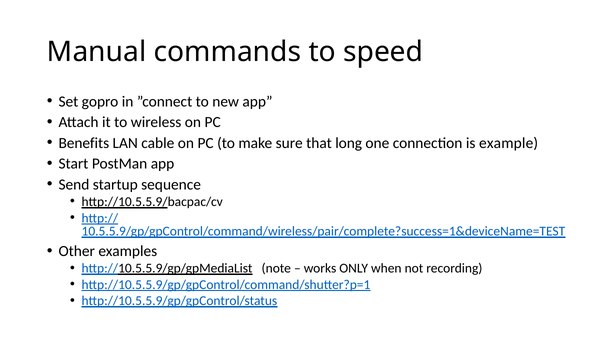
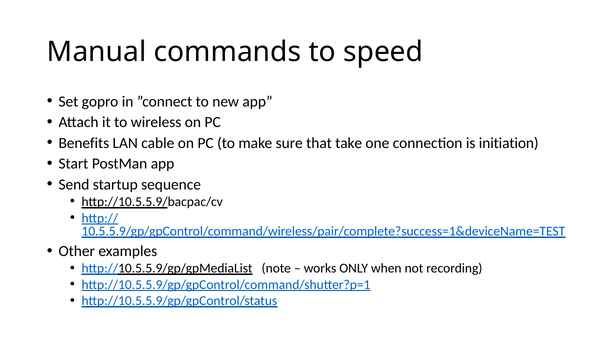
long: long -> take
example: example -> initiation
